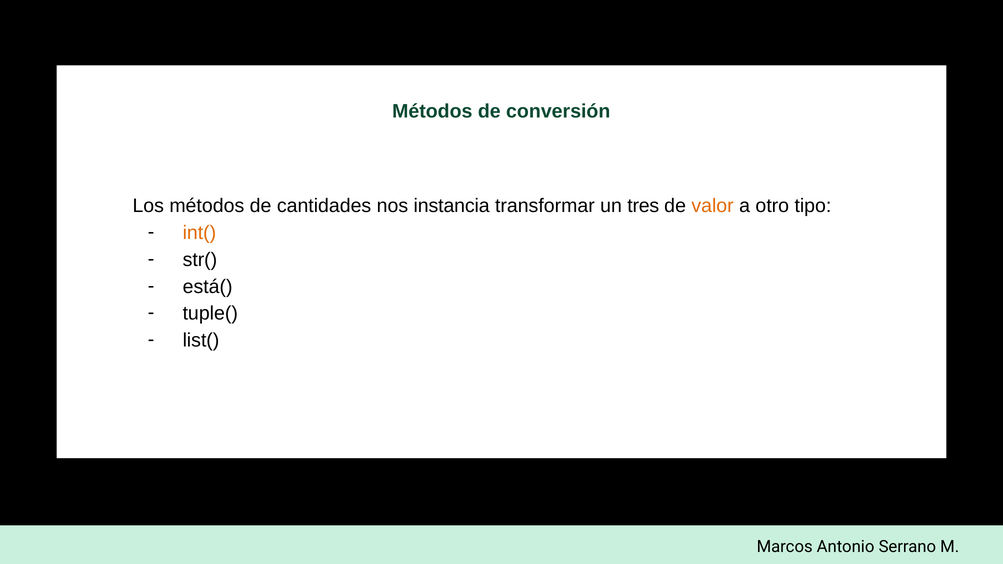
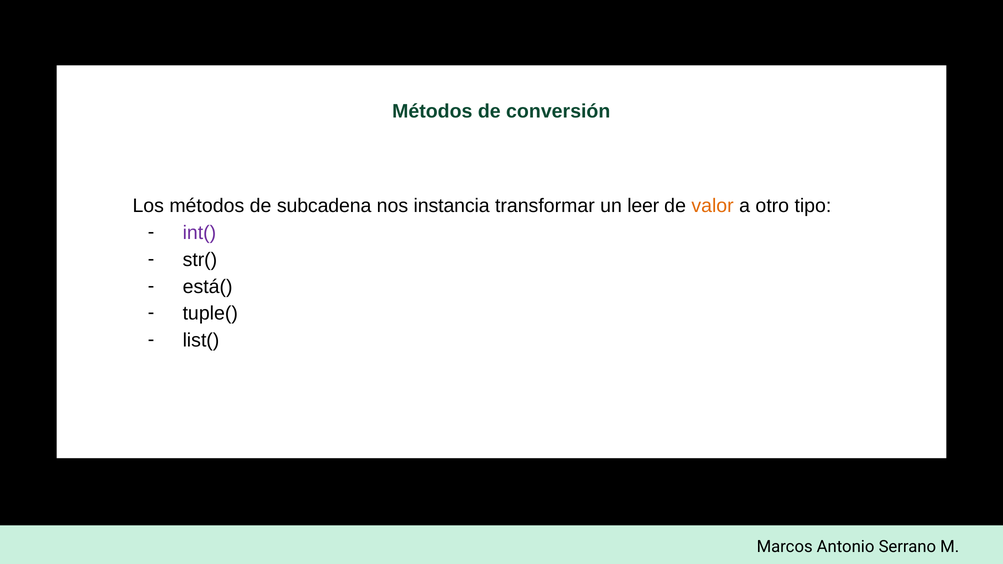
cantidades: cantidades -> subcadena
tres: tres -> leer
int( colour: orange -> purple
